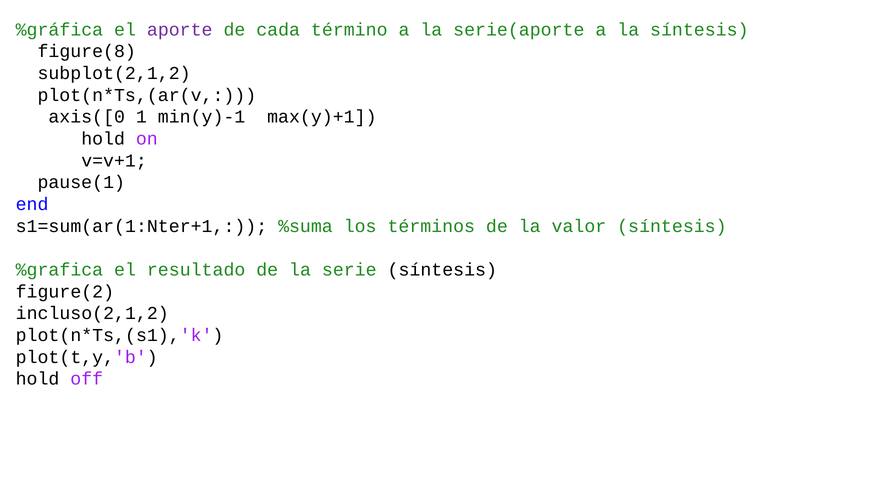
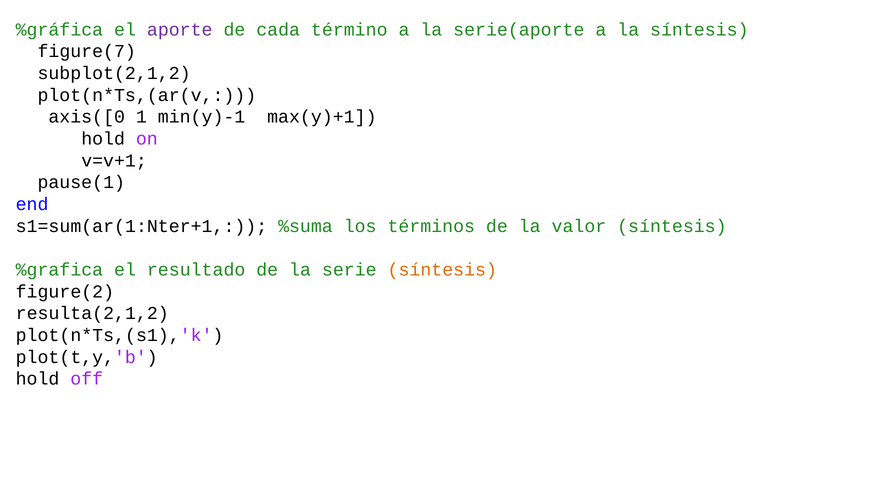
figure(8: figure(8 -> figure(7
síntesis at (442, 270) colour: black -> orange
incluso(2,1,2: incluso(2,1,2 -> resulta(2,1,2
